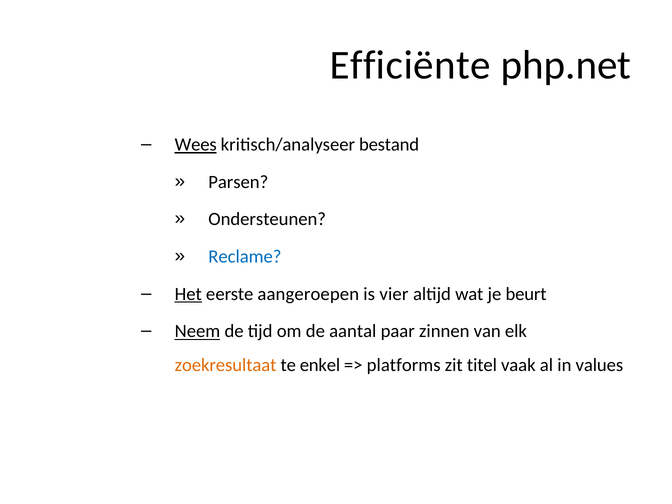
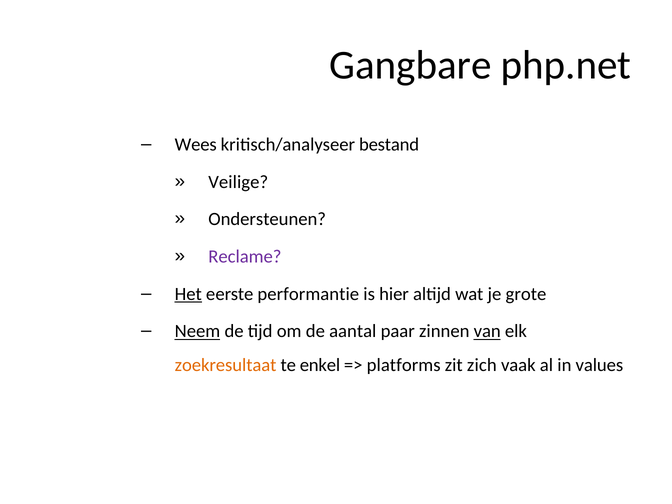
Efficiënte: Efficiënte -> Gangbare
Wees underline: present -> none
Parsen: Parsen -> Veilige
Reclame colour: blue -> purple
aangeroepen: aangeroepen -> performantie
vier: vier -> hier
beurt: beurt -> grote
van underline: none -> present
titel: titel -> zich
